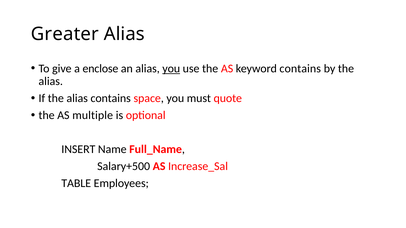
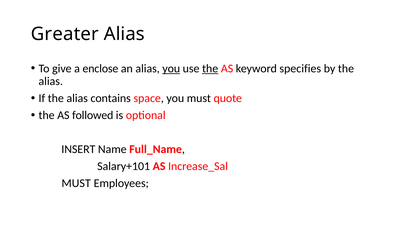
the at (210, 69) underline: none -> present
keyword contains: contains -> specifies
multiple: multiple -> followed
Salary+500: Salary+500 -> Salary+101
TABLE at (76, 184): TABLE -> MUST
